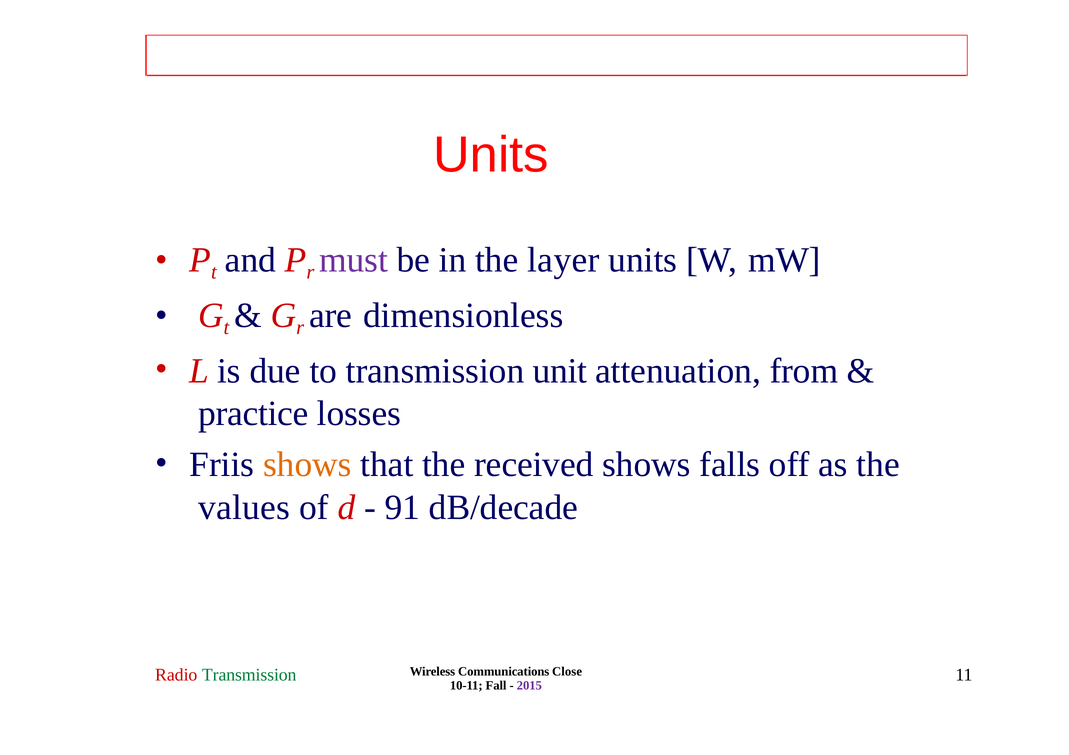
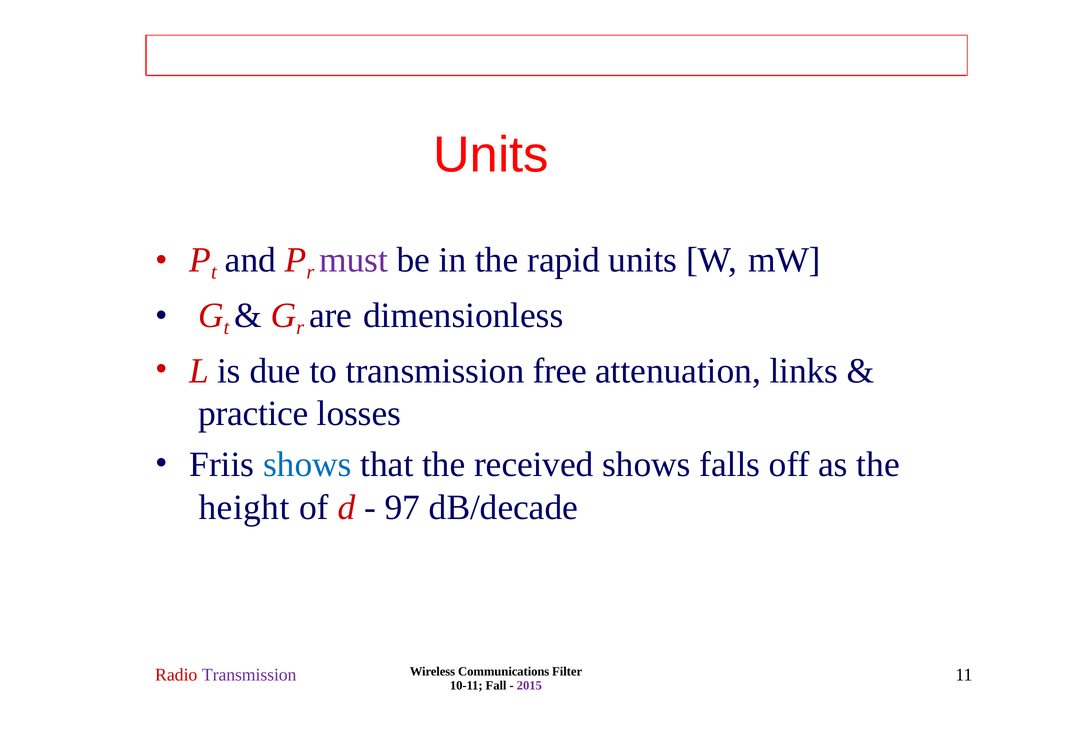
layer: layer -> rapid
unit: unit -> free
from: from -> links
shows at (308, 465) colour: orange -> blue
values: values -> height
91: 91 -> 97
Transmission at (249, 675) colour: green -> purple
Close: Close -> Filter
